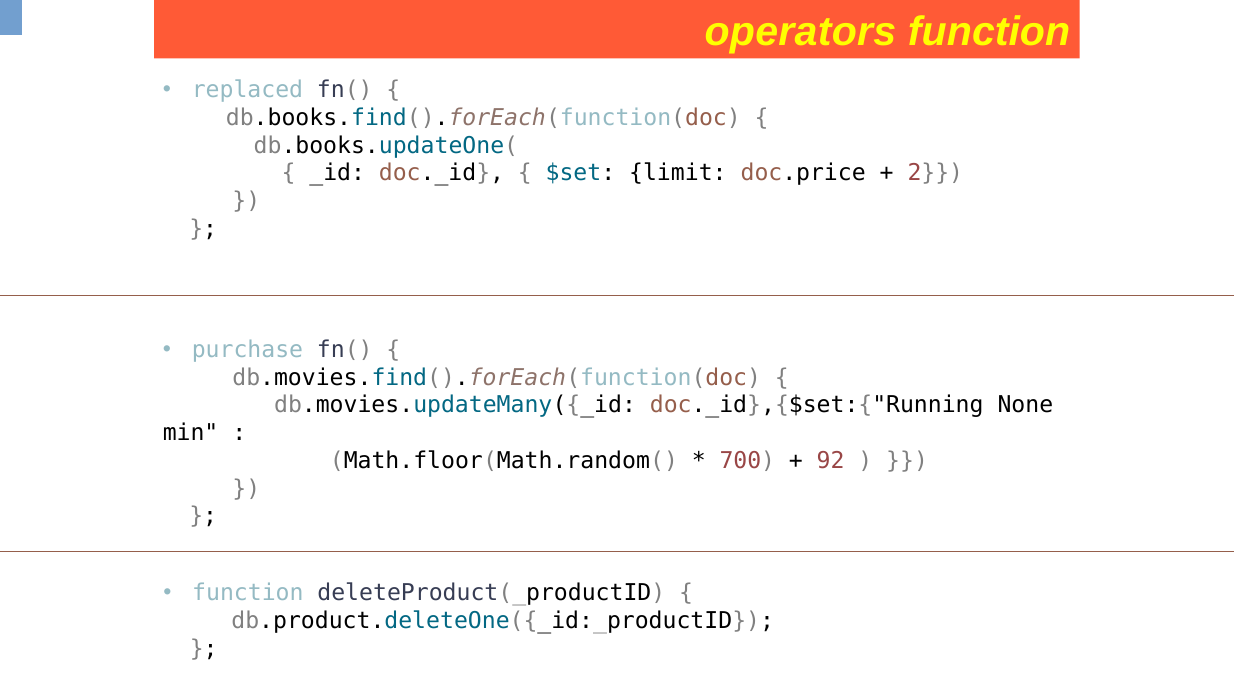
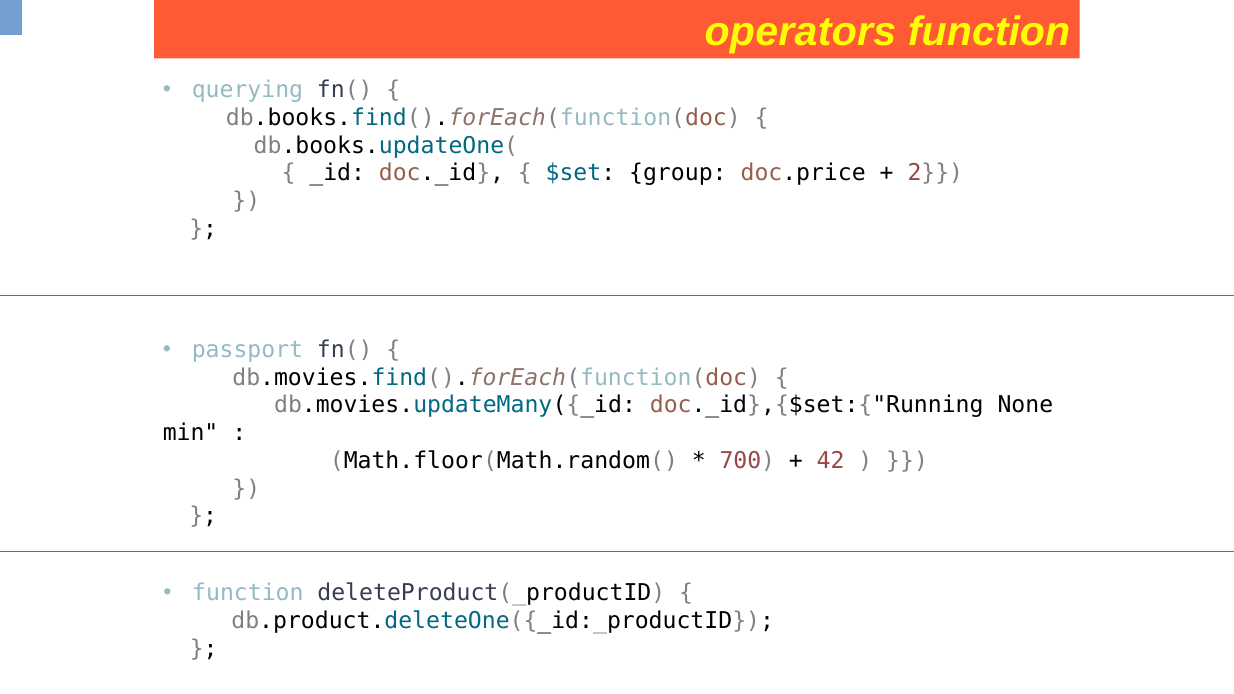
replaced: replaced -> querying
limit: limit -> group
purchase: purchase -> passport
92: 92 -> 42
